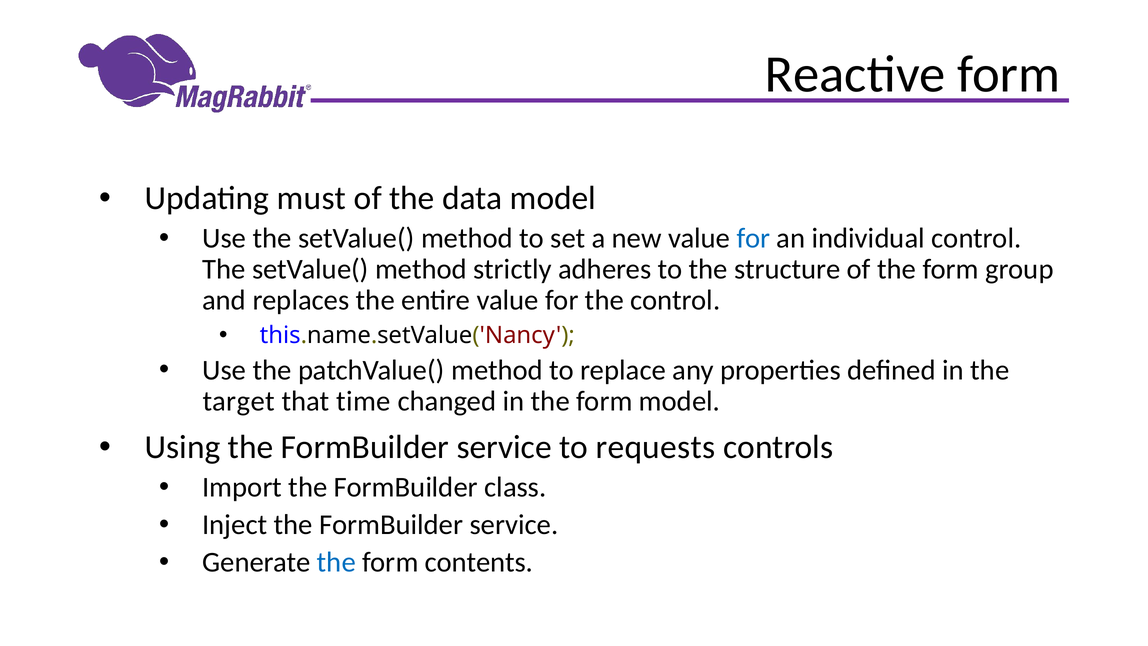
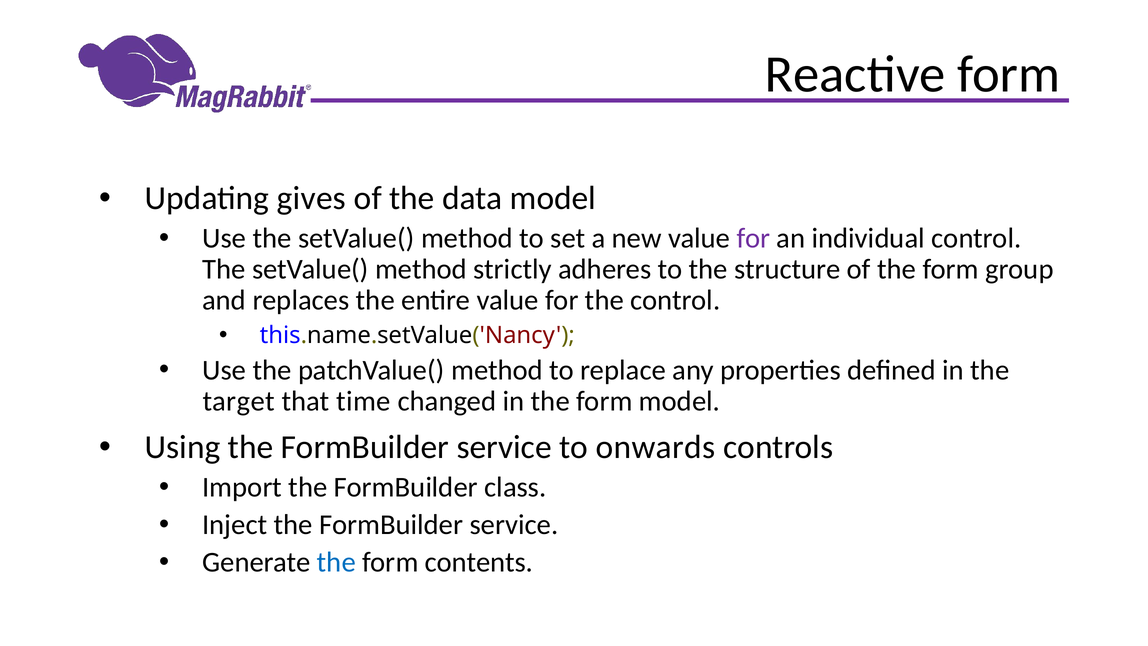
must: must -> gives
for at (753, 238) colour: blue -> purple
requests: requests -> onwards
